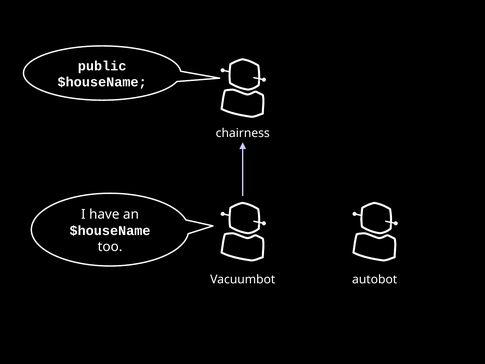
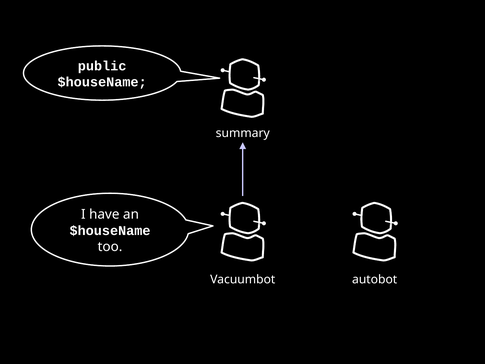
chairness: chairness -> summary
